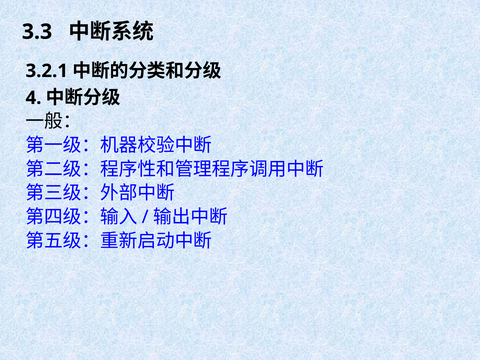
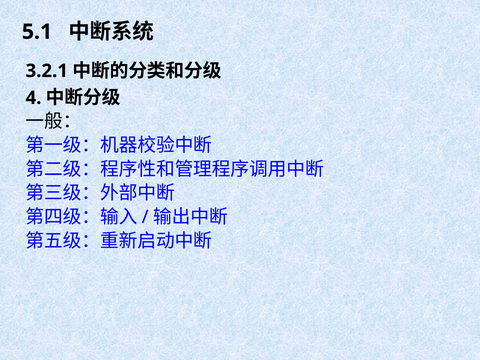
3.3: 3.3 -> 5.1
